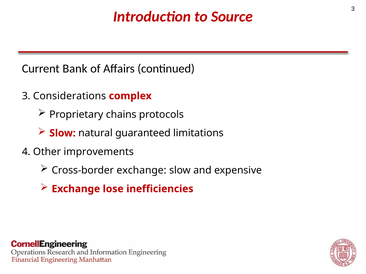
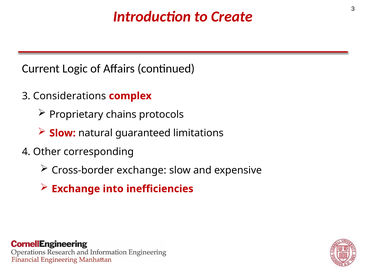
Source: Source -> Create
Bank: Bank -> Logic
improvements: improvements -> corresponding
lose: lose -> into
